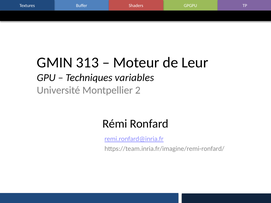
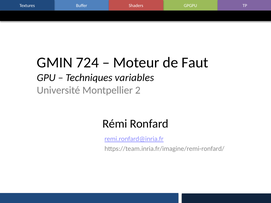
313: 313 -> 724
Leur: Leur -> Faut
